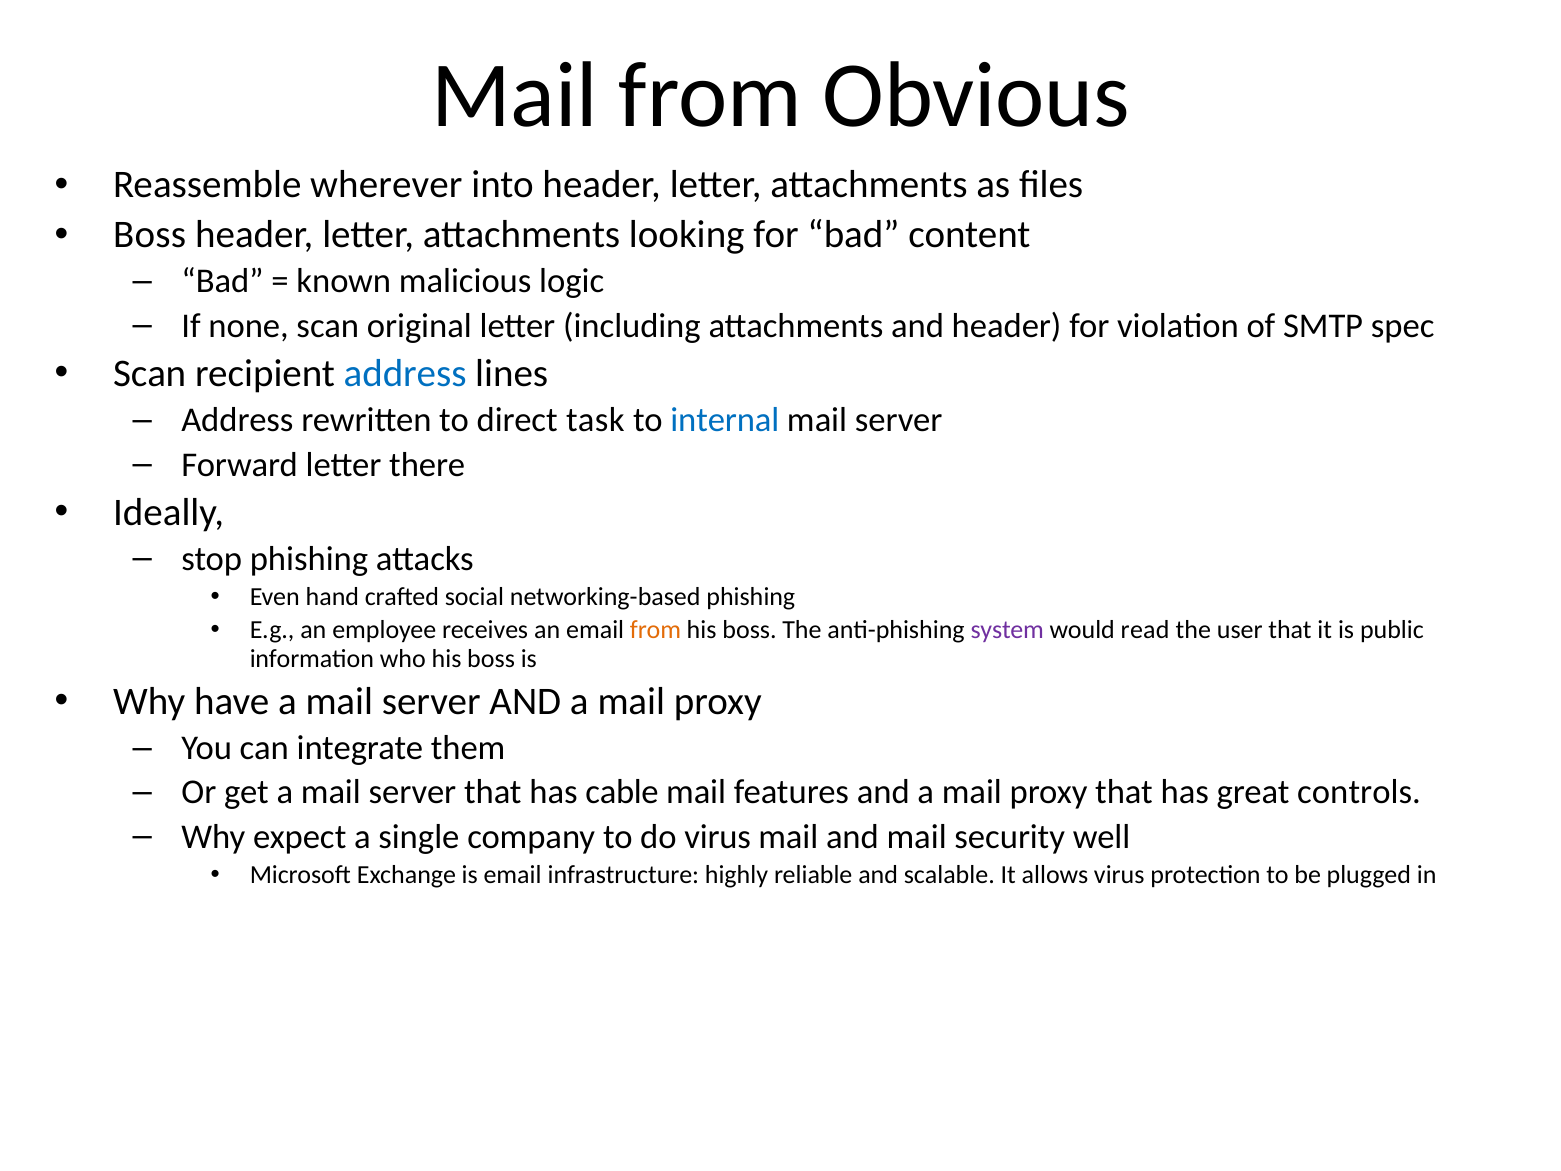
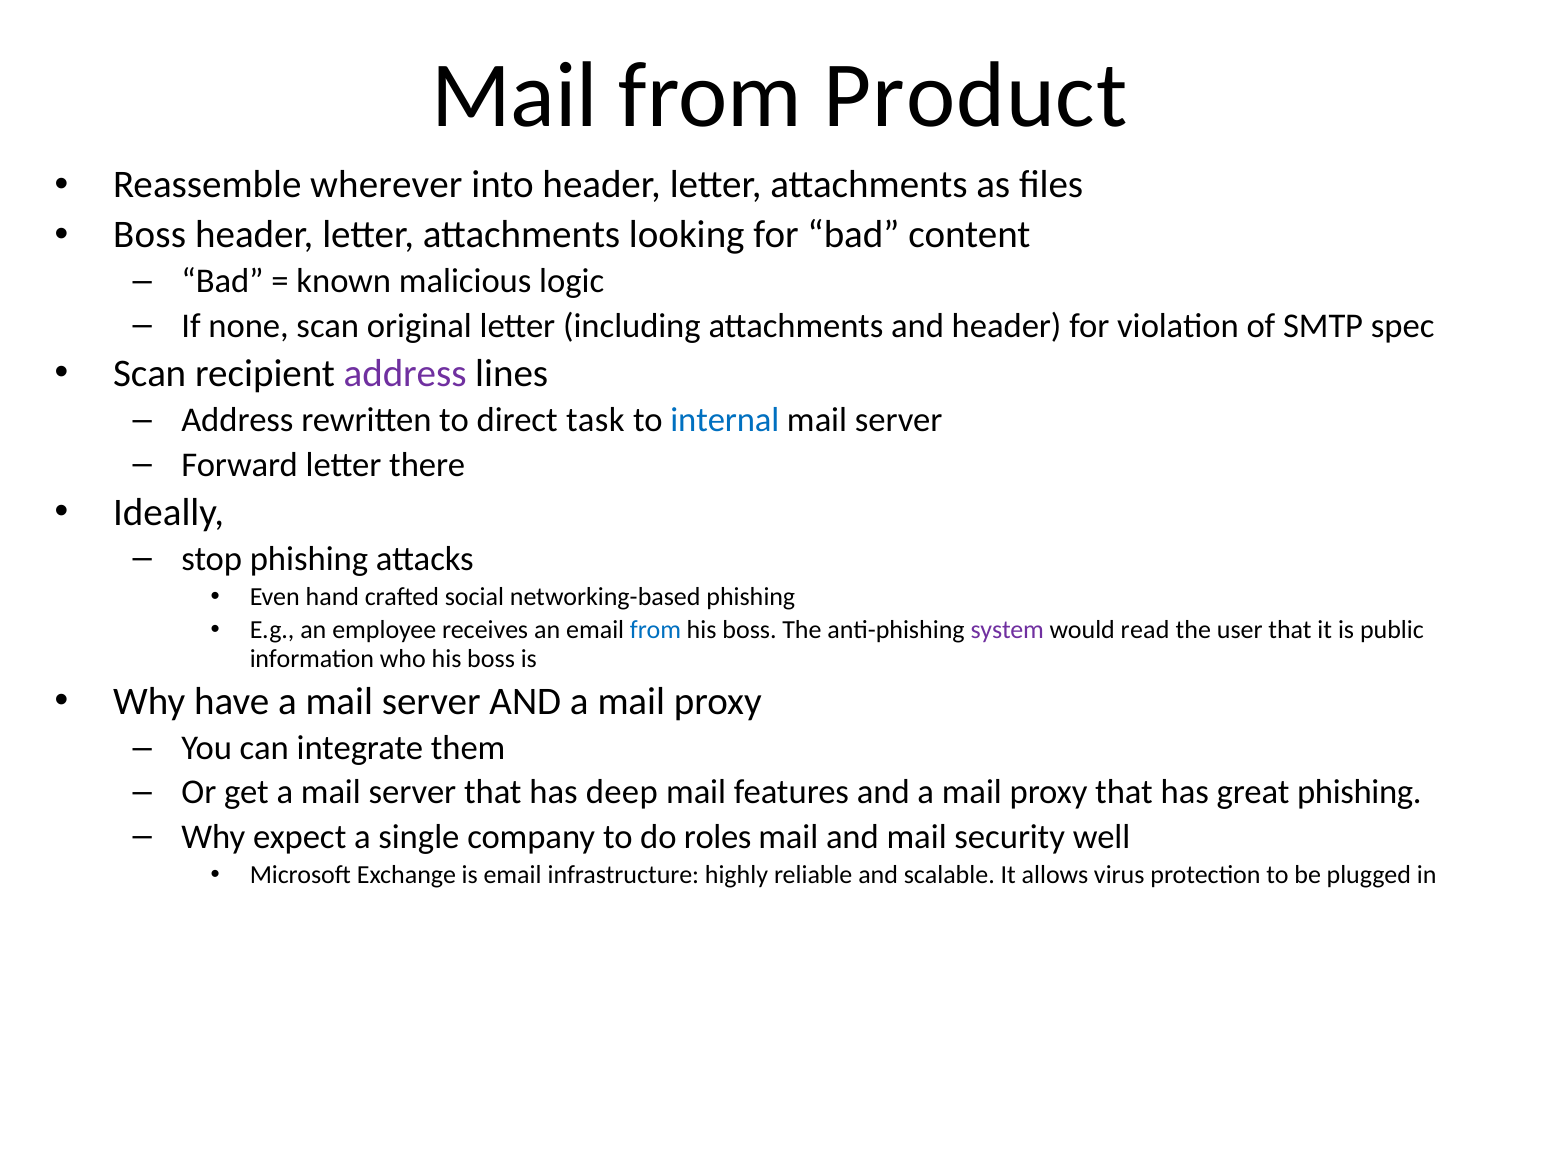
Obvious: Obvious -> Product
address at (405, 373) colour: blue -> purple
from at (656, 630) colour: orange -> blue
cable: cable -> deep
great controls: controls -> phishing
do virus: virus -> roles
